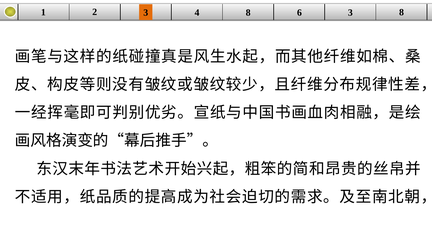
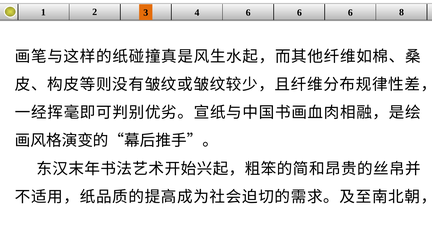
4 8: 8 -> 6
3 at (350, 13): 3 -> 6
